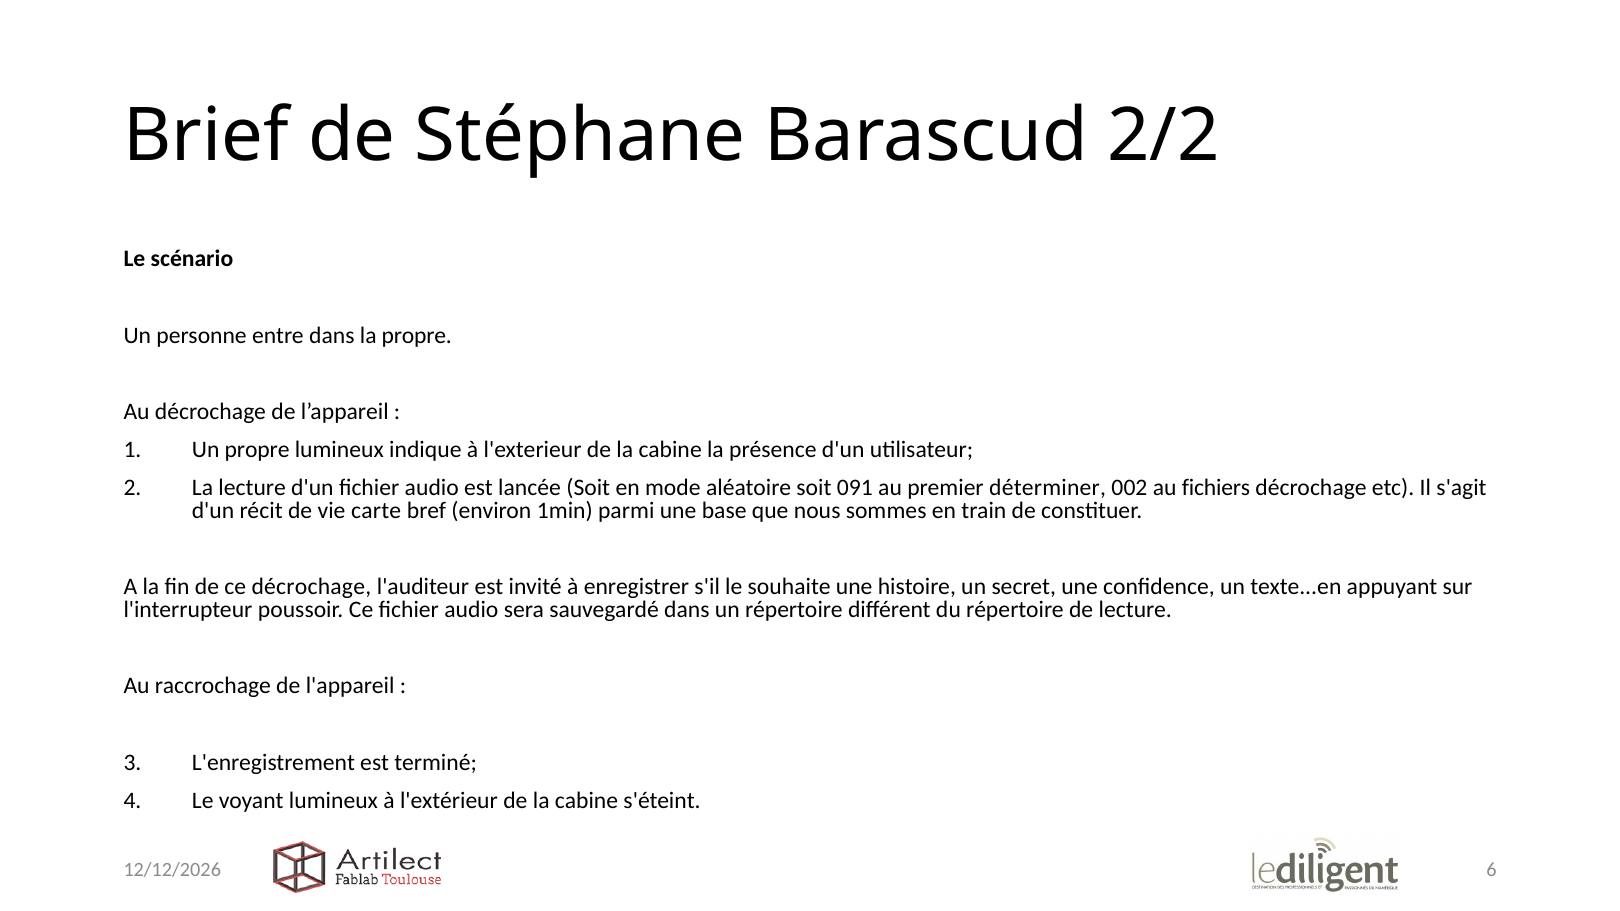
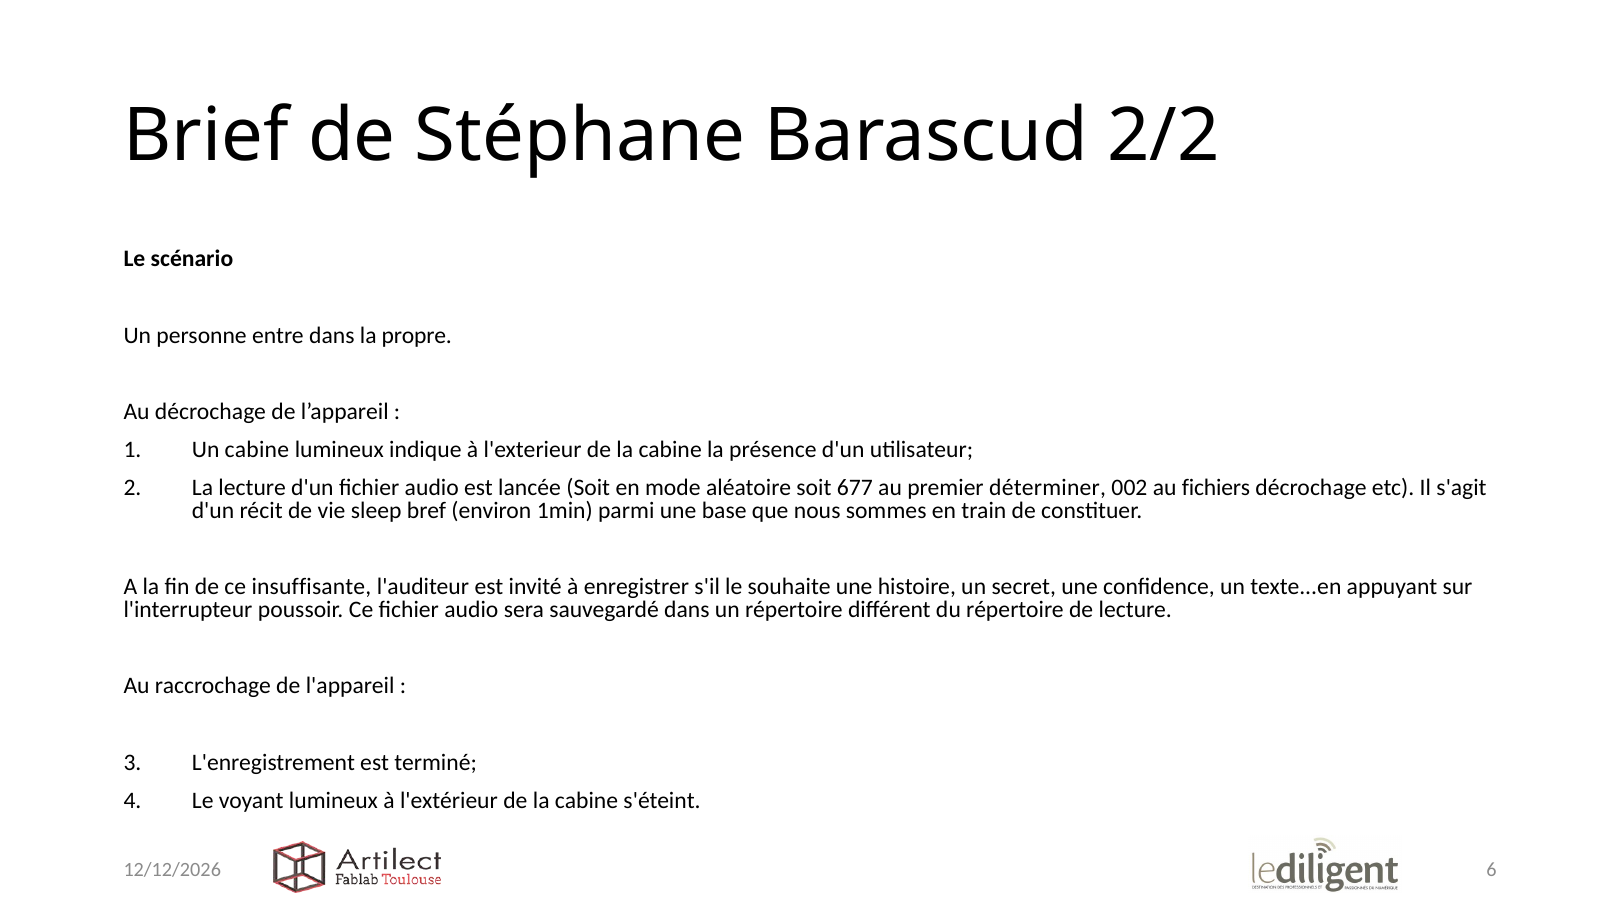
Un propre: propre -> cabine
091: 091 -> 677
carte: carte -> sleep
ce décrochage: décrochage -> insuffisante
